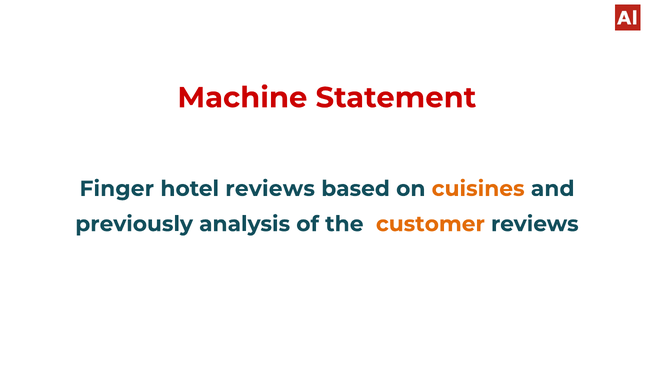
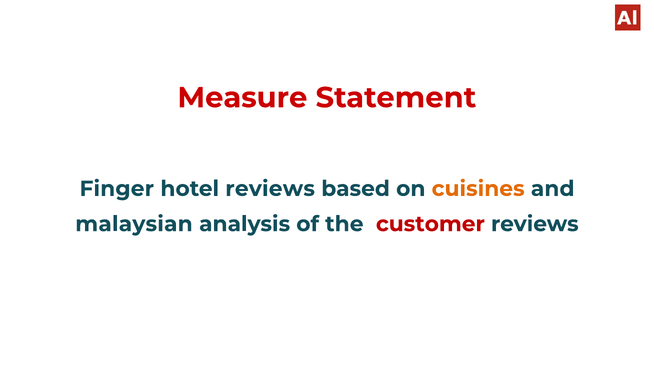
Machine: Machine -> Measure
previously: previously -> malaysian
customer colour: orange -> red
